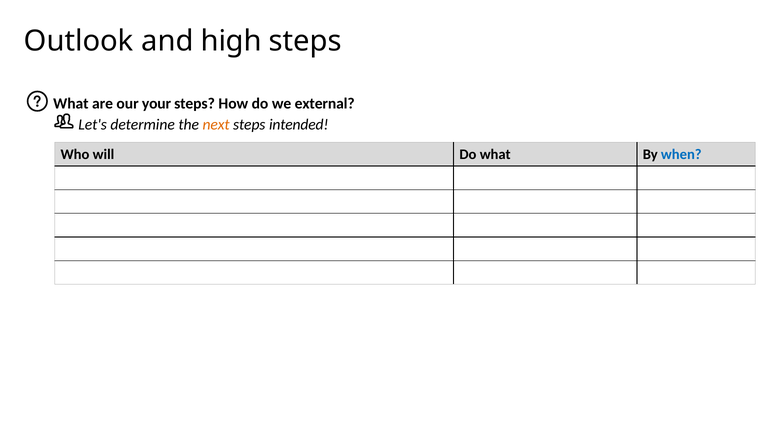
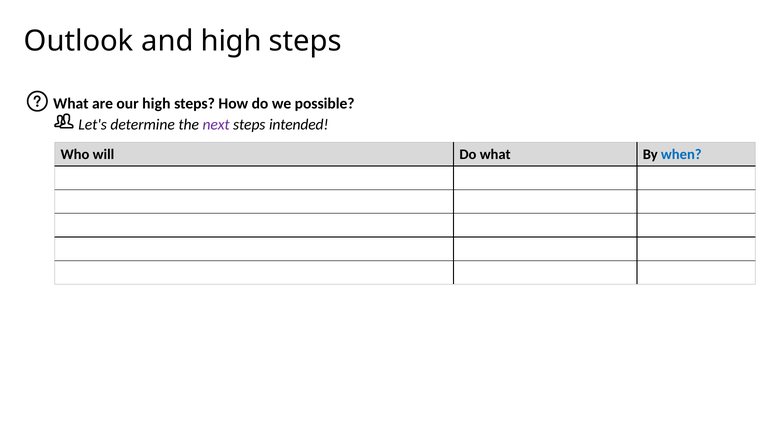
our your: your -> high
external: external -> possible
next colour: orange -> purple
